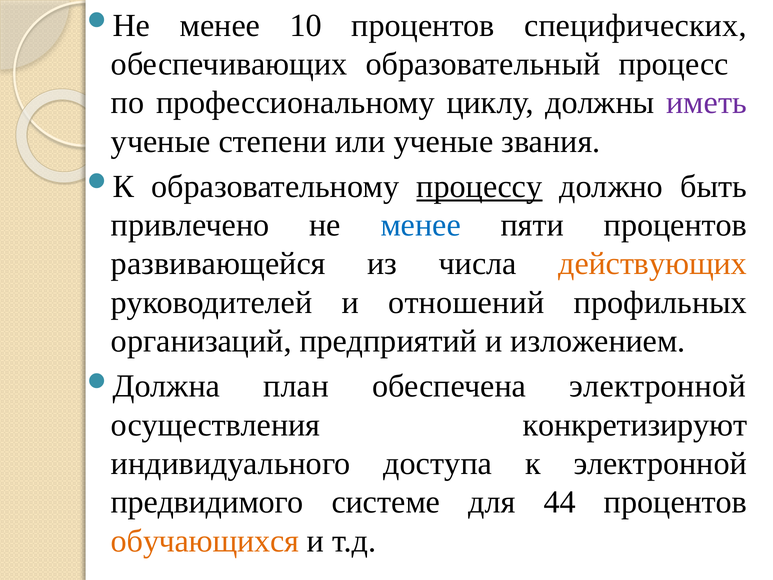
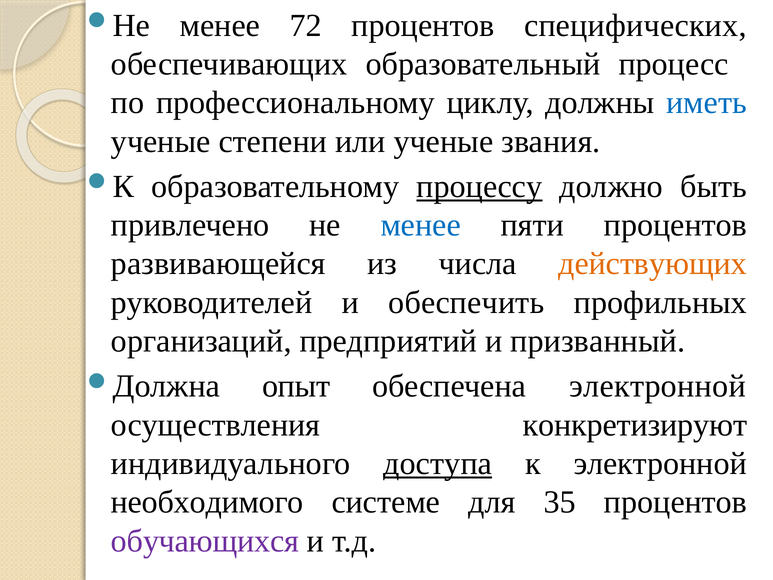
10: 10 -> 72
иметь colour: purple -> blue
отношений: отношений -> обеспечить
изложением: изложением -> призванный
план: план -> опыт
доступа underline: none -> present
предвидимого: предвидимого -> необходимого
44: 44 -> 35
обучающихся colour: orange -> purple
